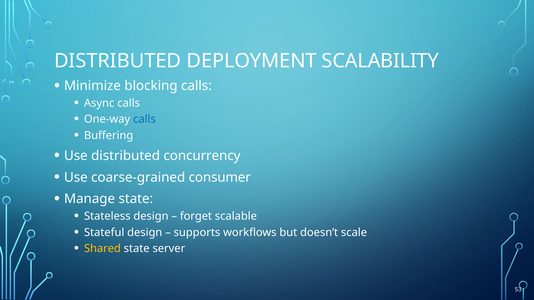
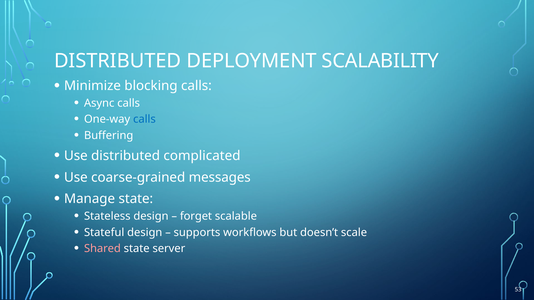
concurrency: concurrency -> complicated
consumer: consumer -> messages
Shared colour: yellow -> pink
